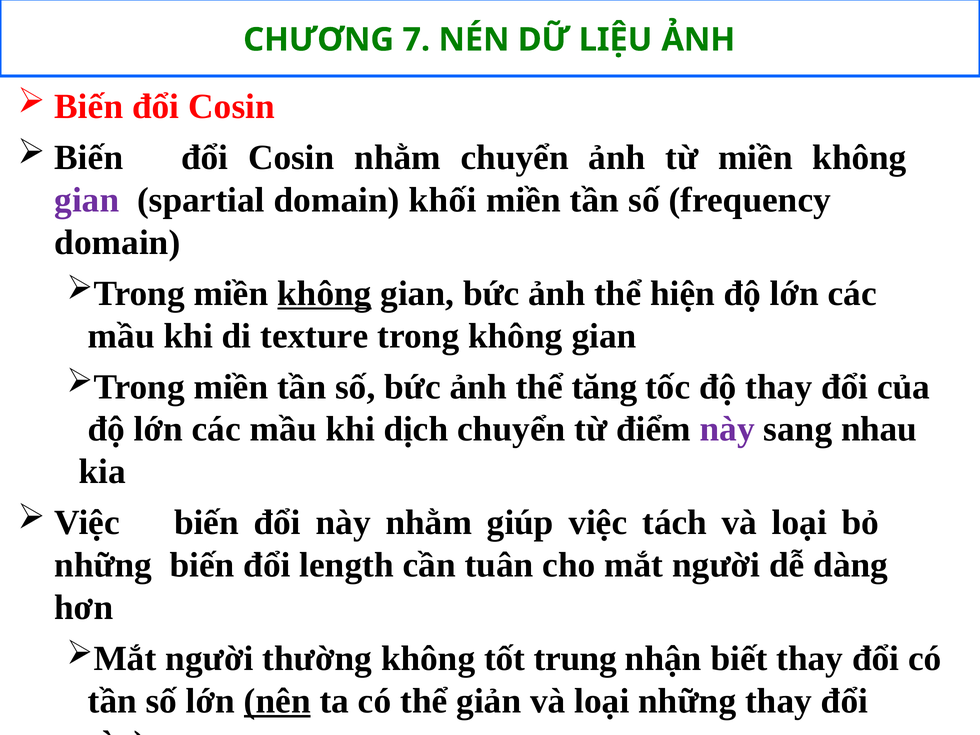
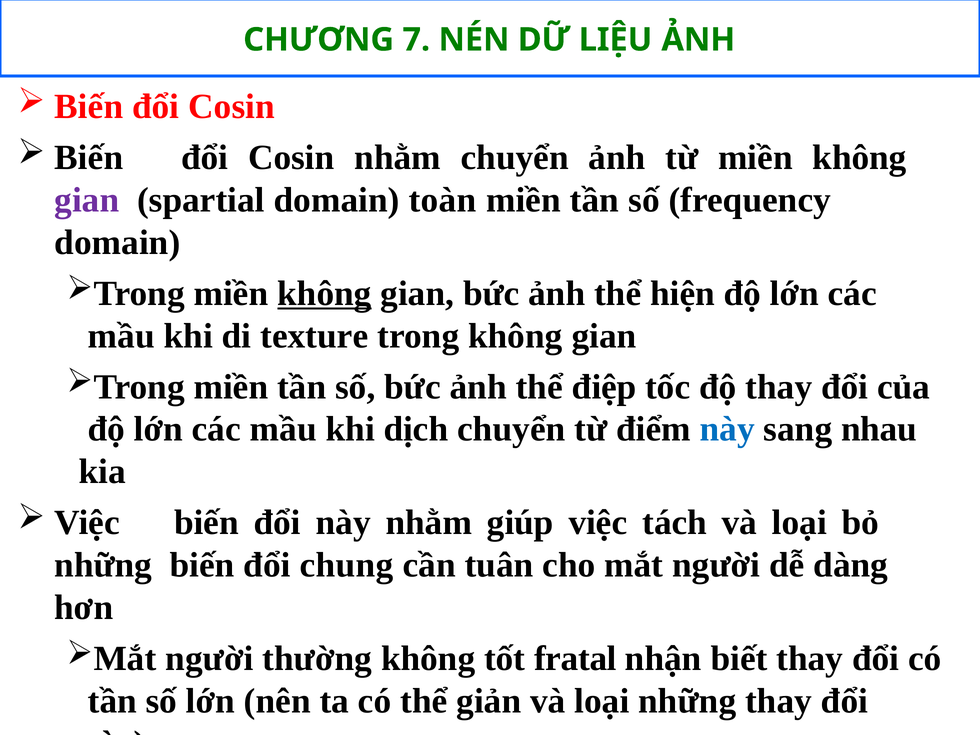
khối: khối -> toàn
tăng: tăng -> điệp
này at (727, 429) colour: purple -> blue
length: length -> chung
trung: trung -> fratal
nên underline: present -> none
